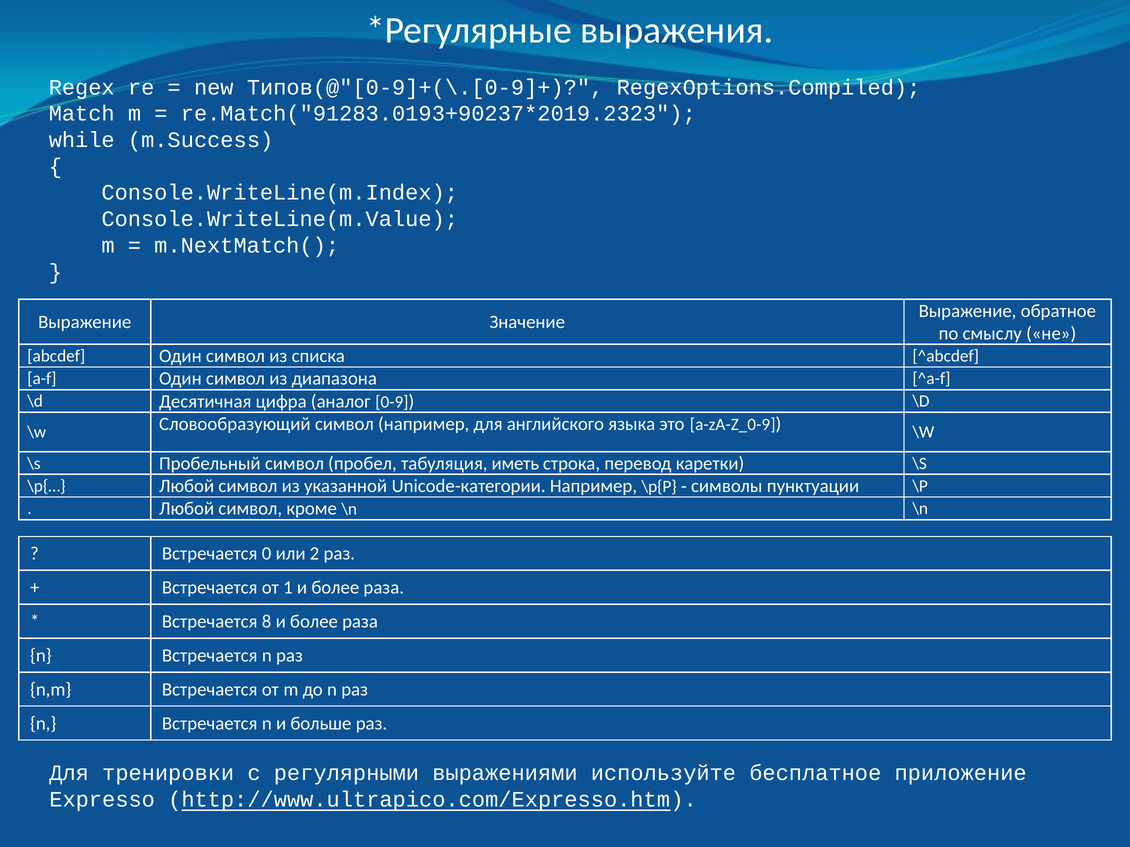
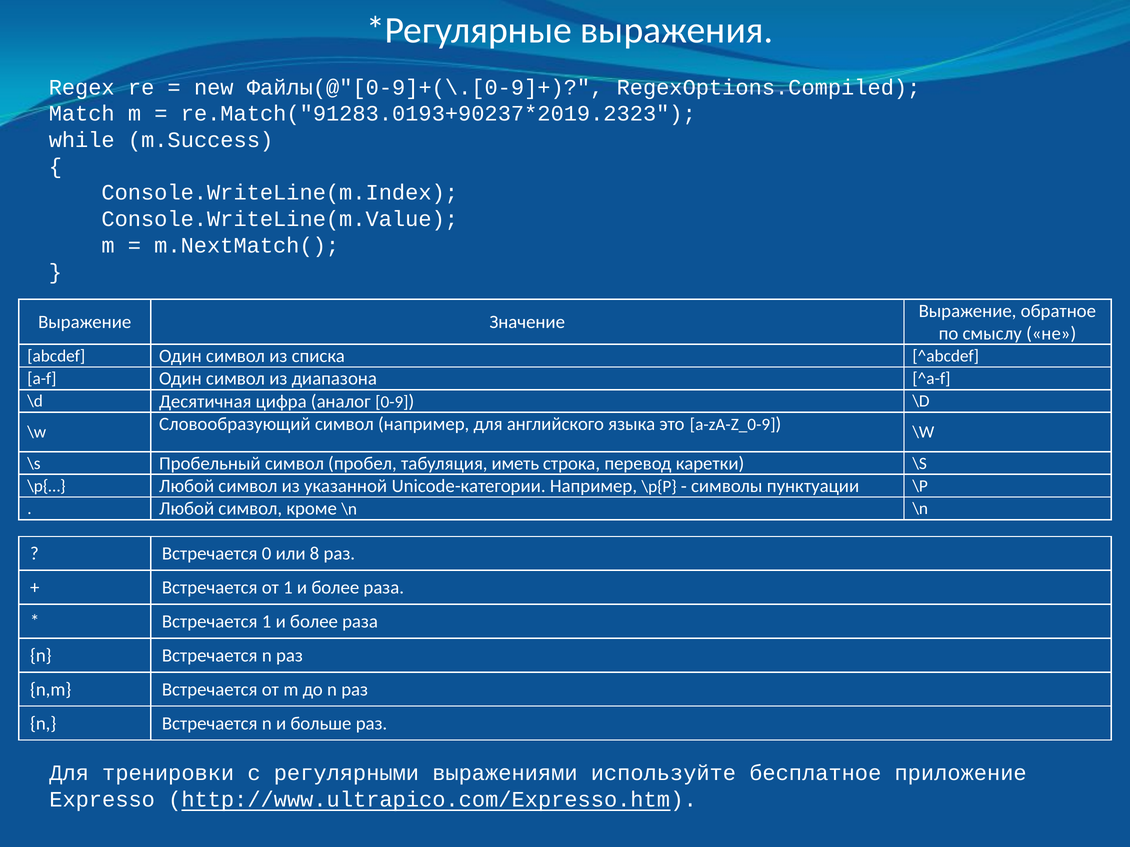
Типов(@"[0-9]+(\.[0-9]+: Типов(@"[0-9]+(\.[0-9]+ -> Файлы(@"[0-9]+(\.[0-9]+
2: 2 -> 8
Встречается 8: 8 -> 1
